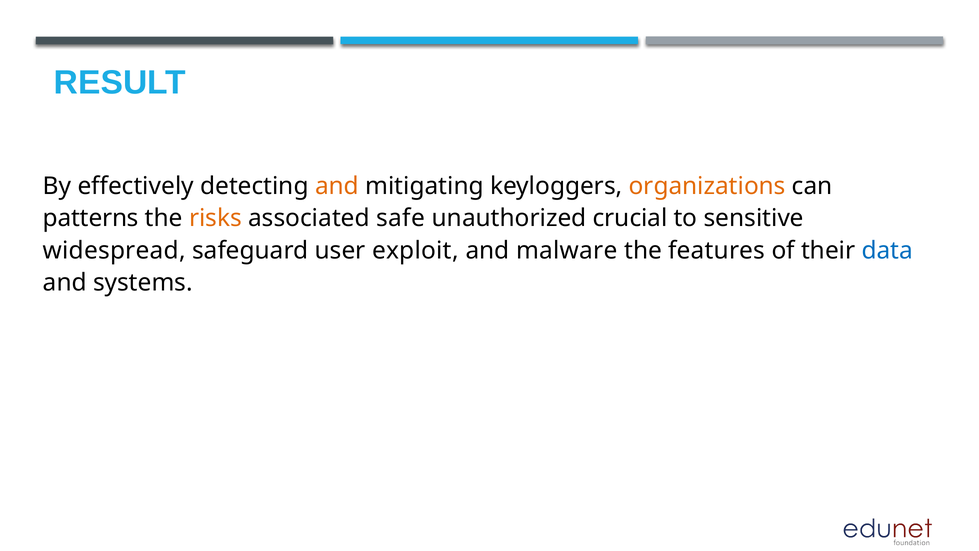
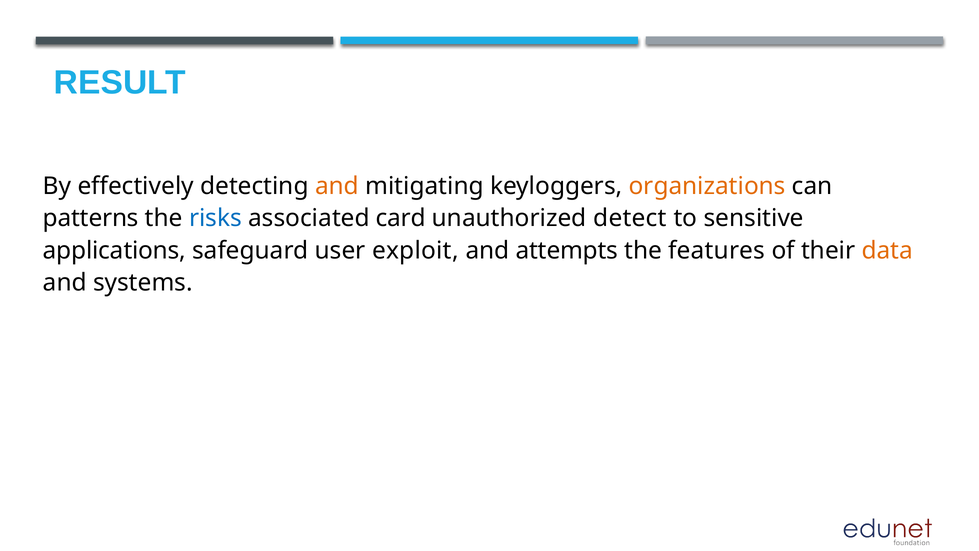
risks colour: orange -> blue
safe: safe -> card
crucial: crucial -> detect
widespread: widespread -> applications
malware: malware -> attempts
data colour: blue -> orange
